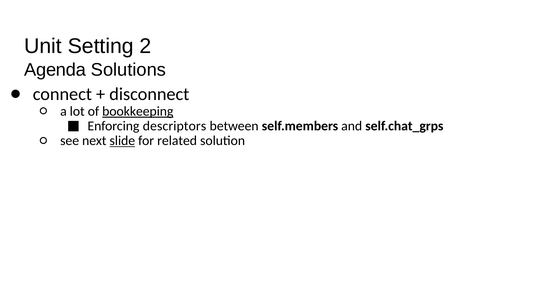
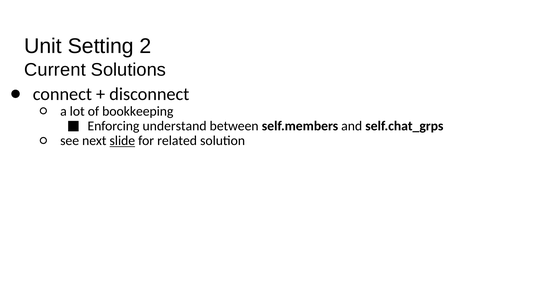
Agenda: Agenda -> Current
bookkeeping underline: present -> none
descriptors: descriptors -> understand
